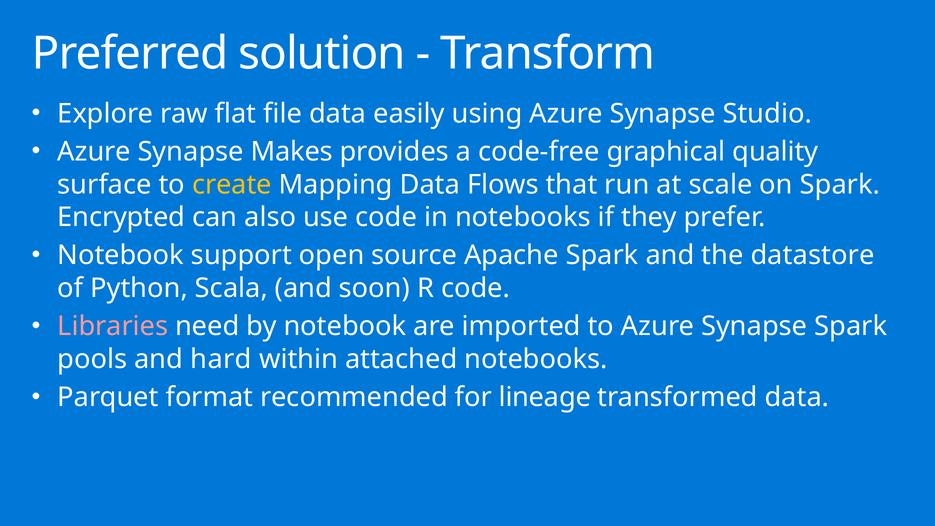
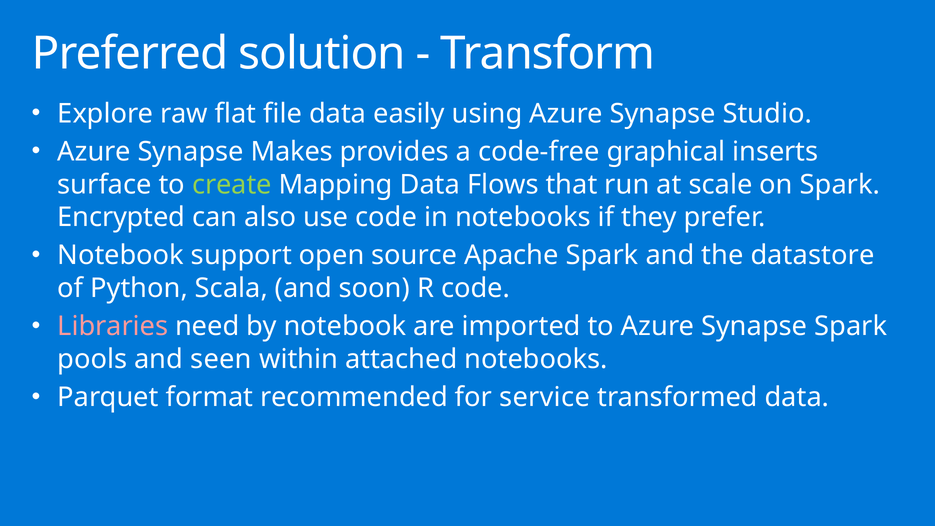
quality: quality -> inserts
create colour: yellow -> light green
hard: hard -> seen
lineage: lineage -> service
